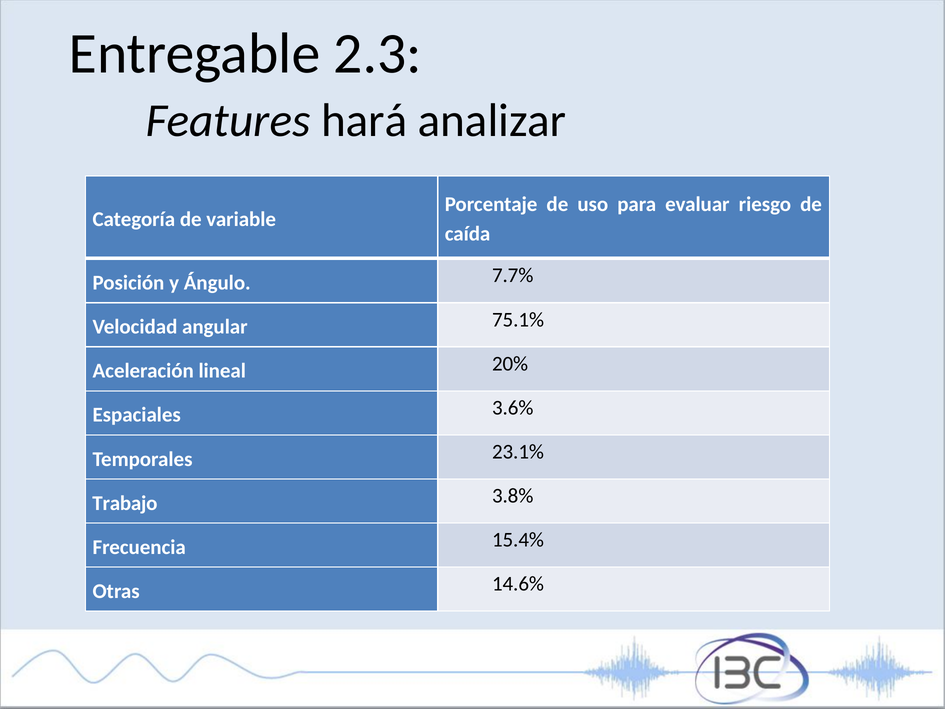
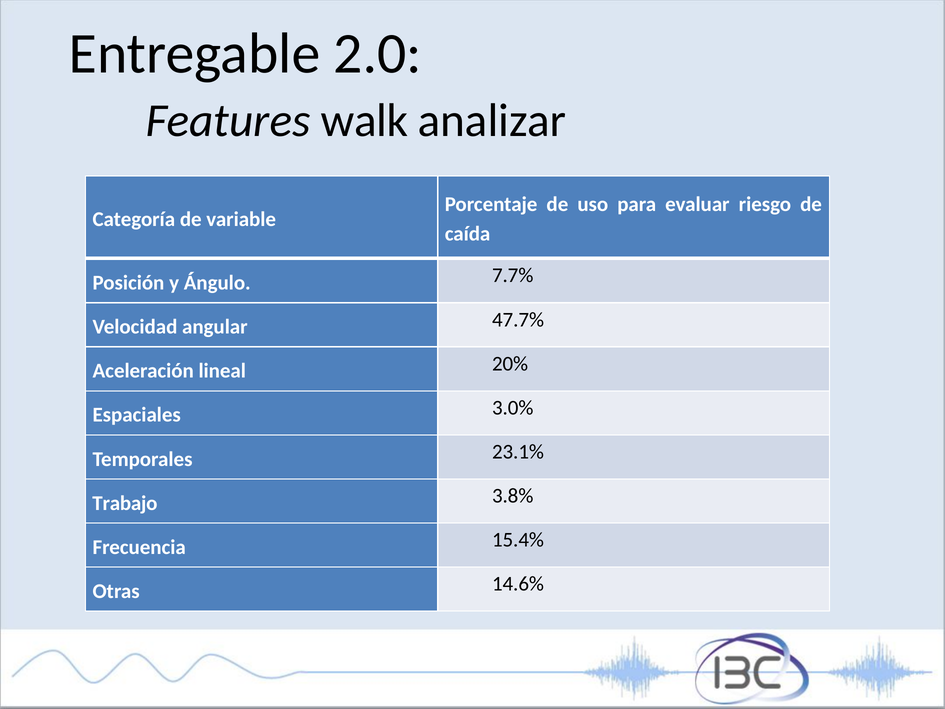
2.3: 2.3 -> 2.0
hará: hará -> walk
75.1%: 75.1% -> 47.7%
3.6%: 3.6% -> 3.0%
